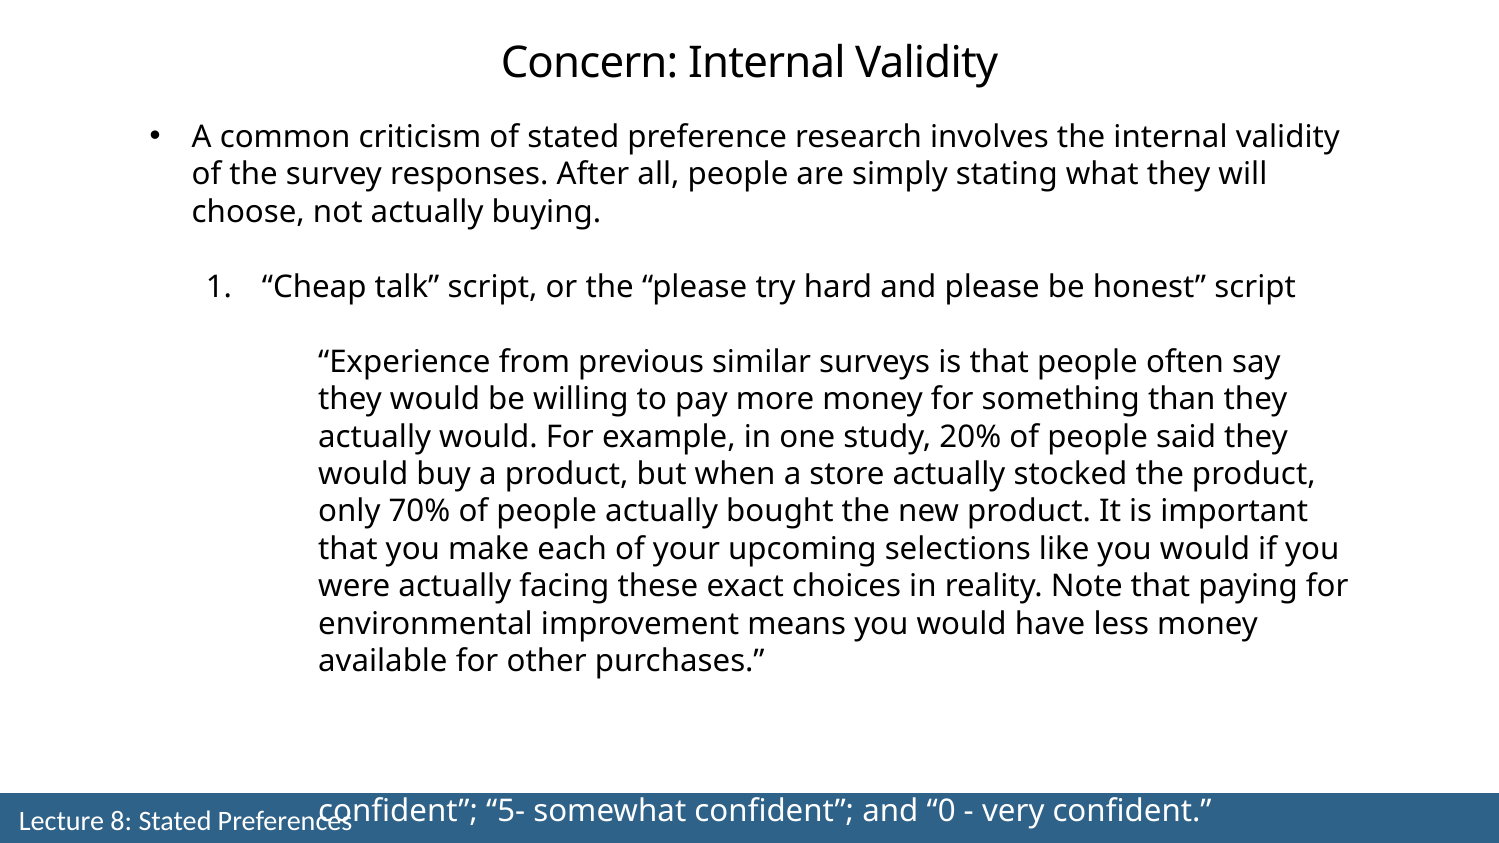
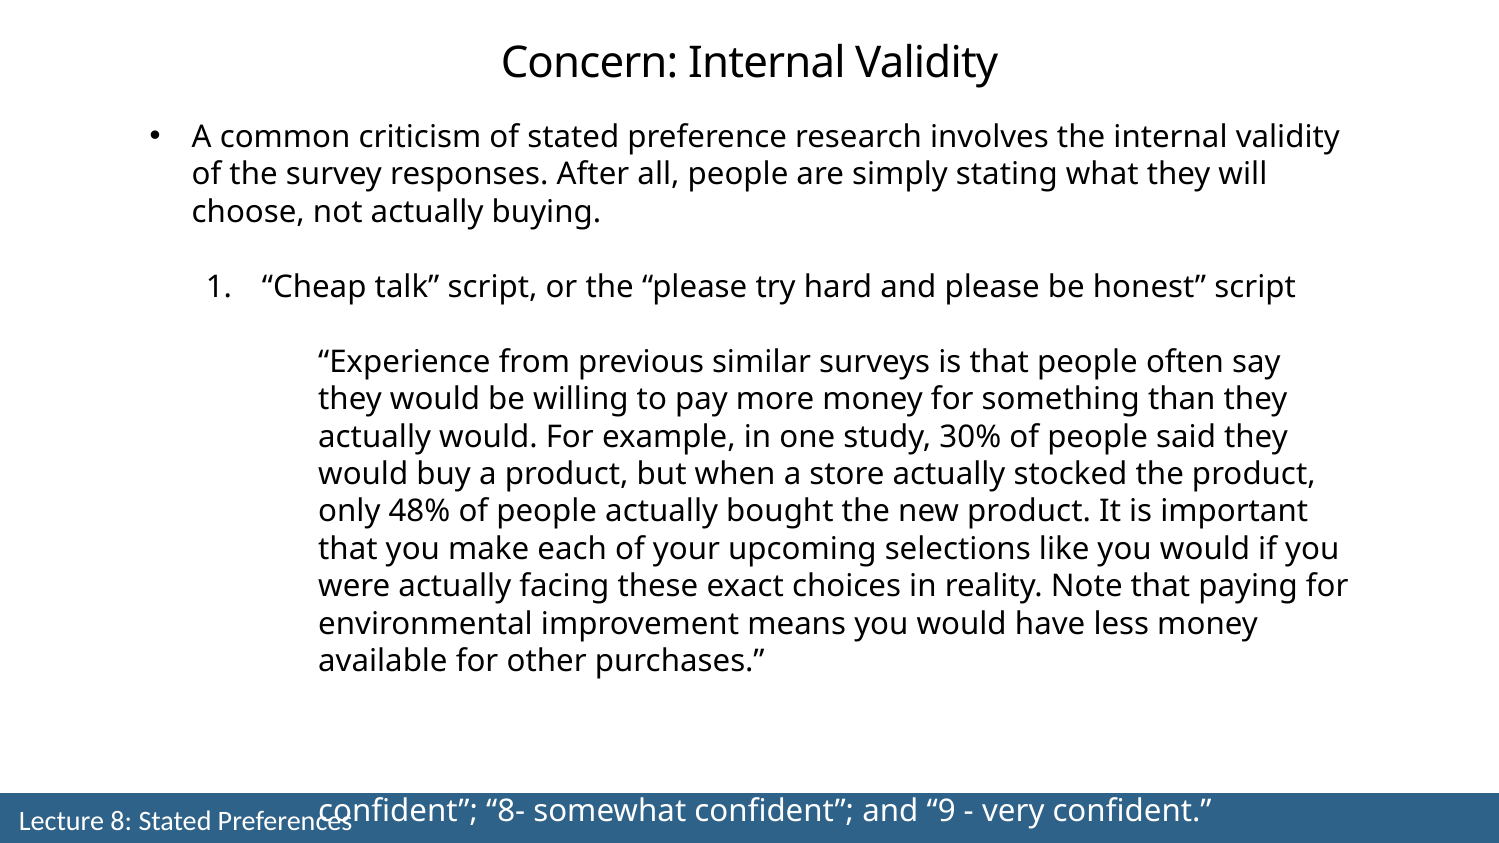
20%: 20% -> 30%
70%: 70% -> 48%
5-: 5- -> 8-
and 0: 0 -> 9
